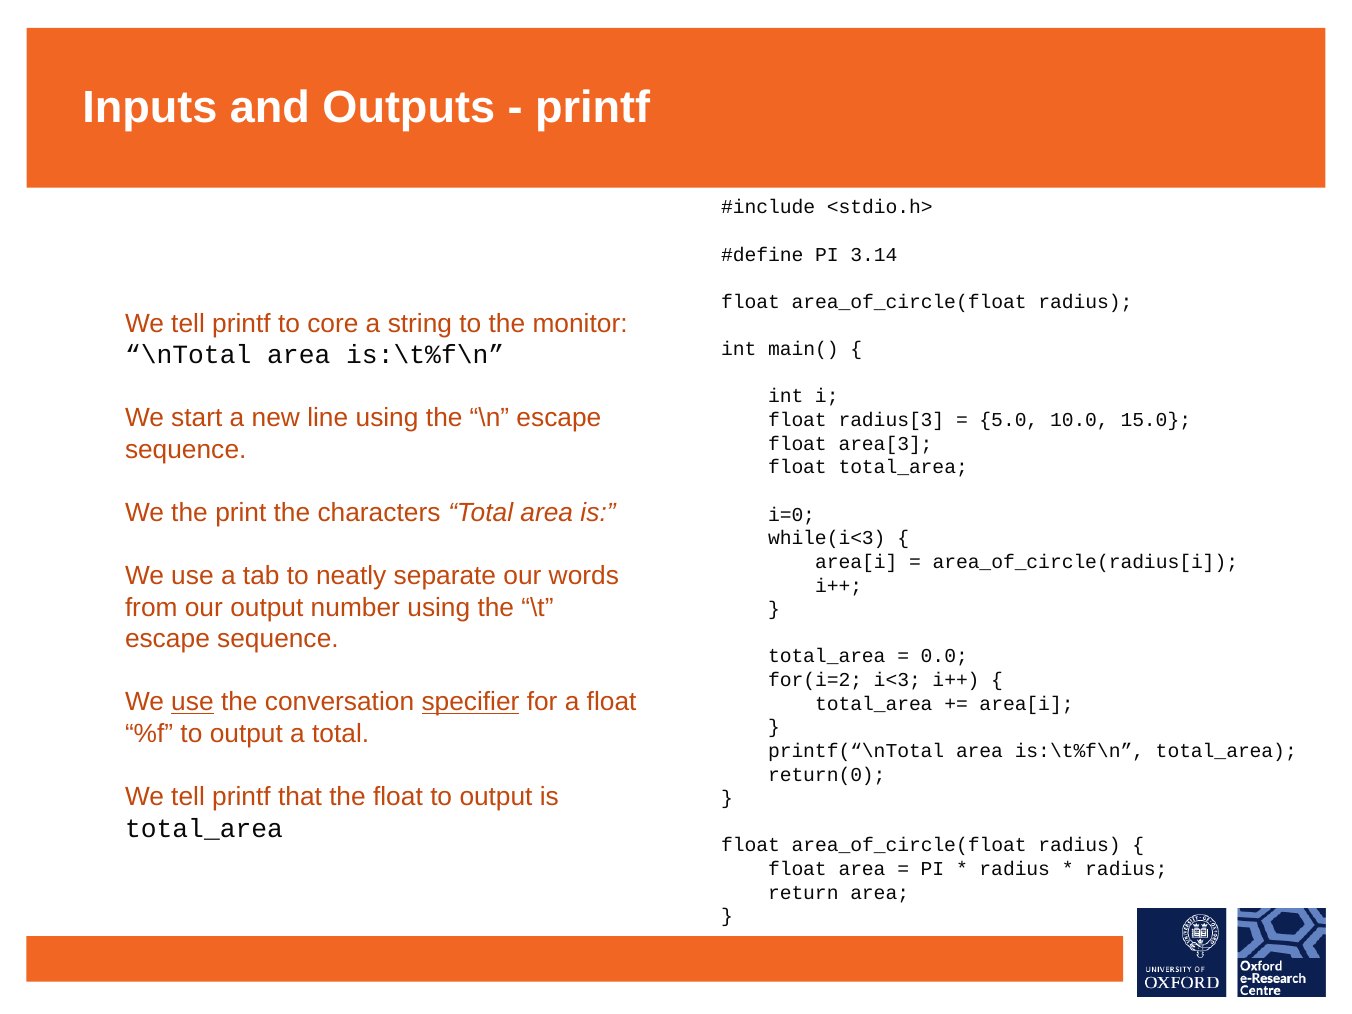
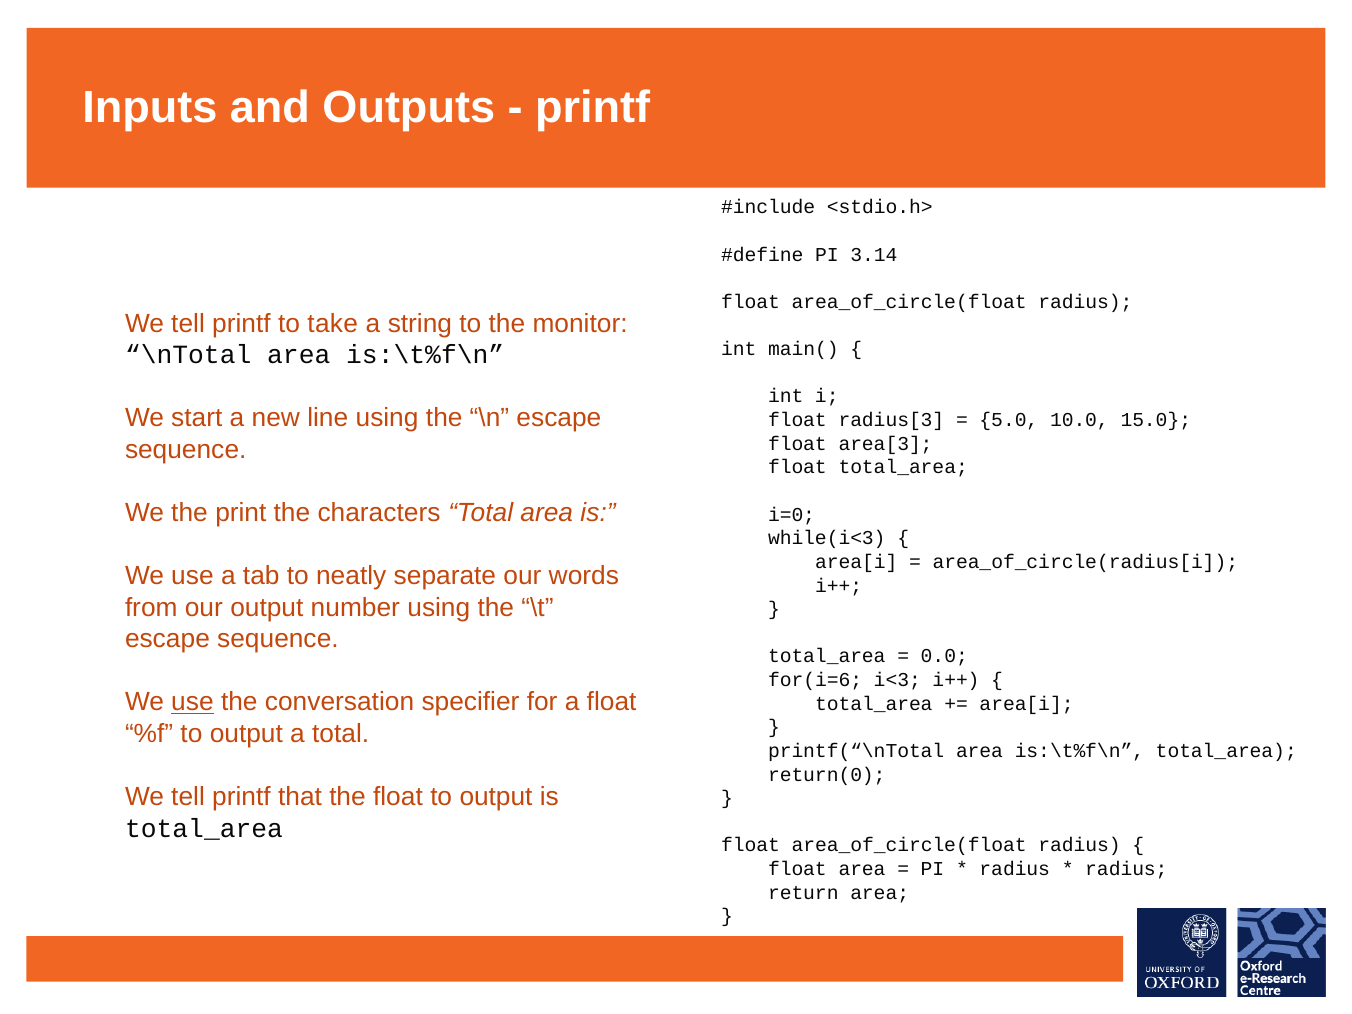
core: core -> take
for(i=2: for(i=2 -> for(i=6
specifier underline: present -> none
